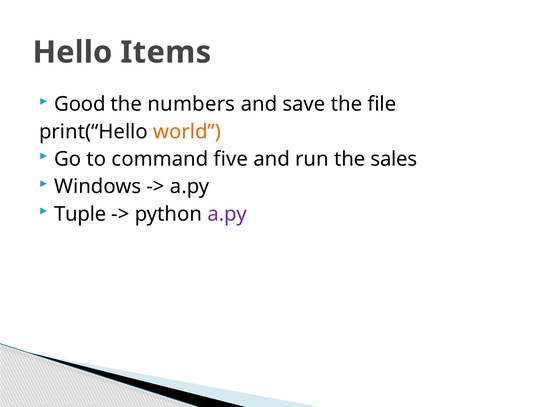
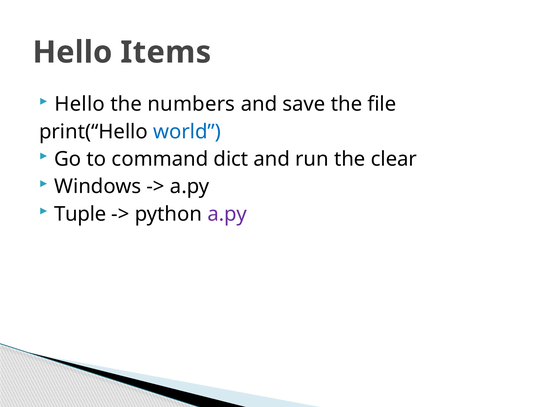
Good at (80, 104): Good -> Hello
world colour: orange -> blue
five: five -> dict
sales: sales -> clear
